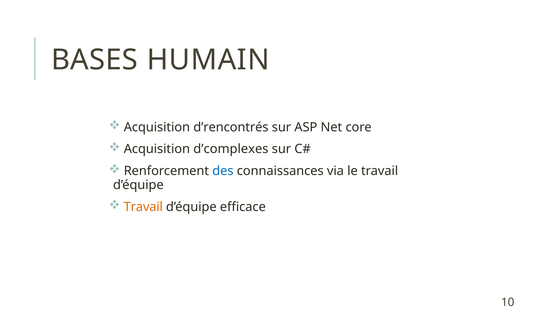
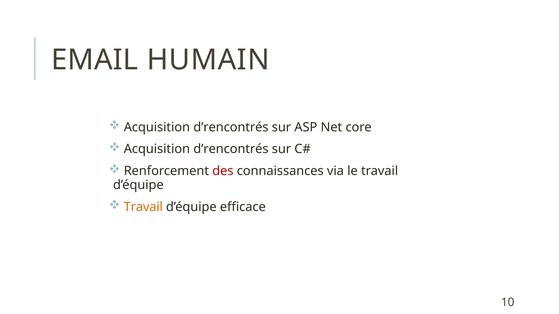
BASES: BASES -> EMAIL
d’complexes at (231, 149): d’complexes -> d’rencontrés
des colour: blue -> red
